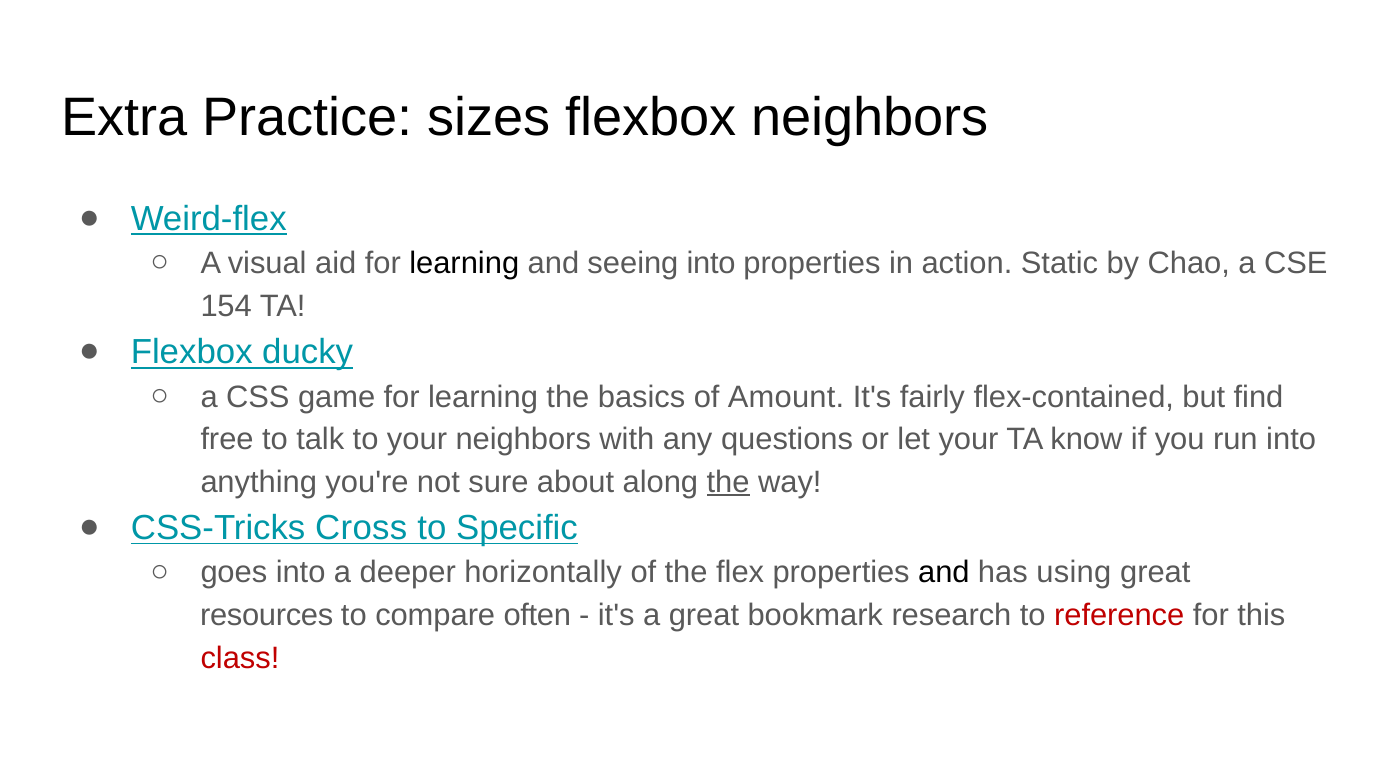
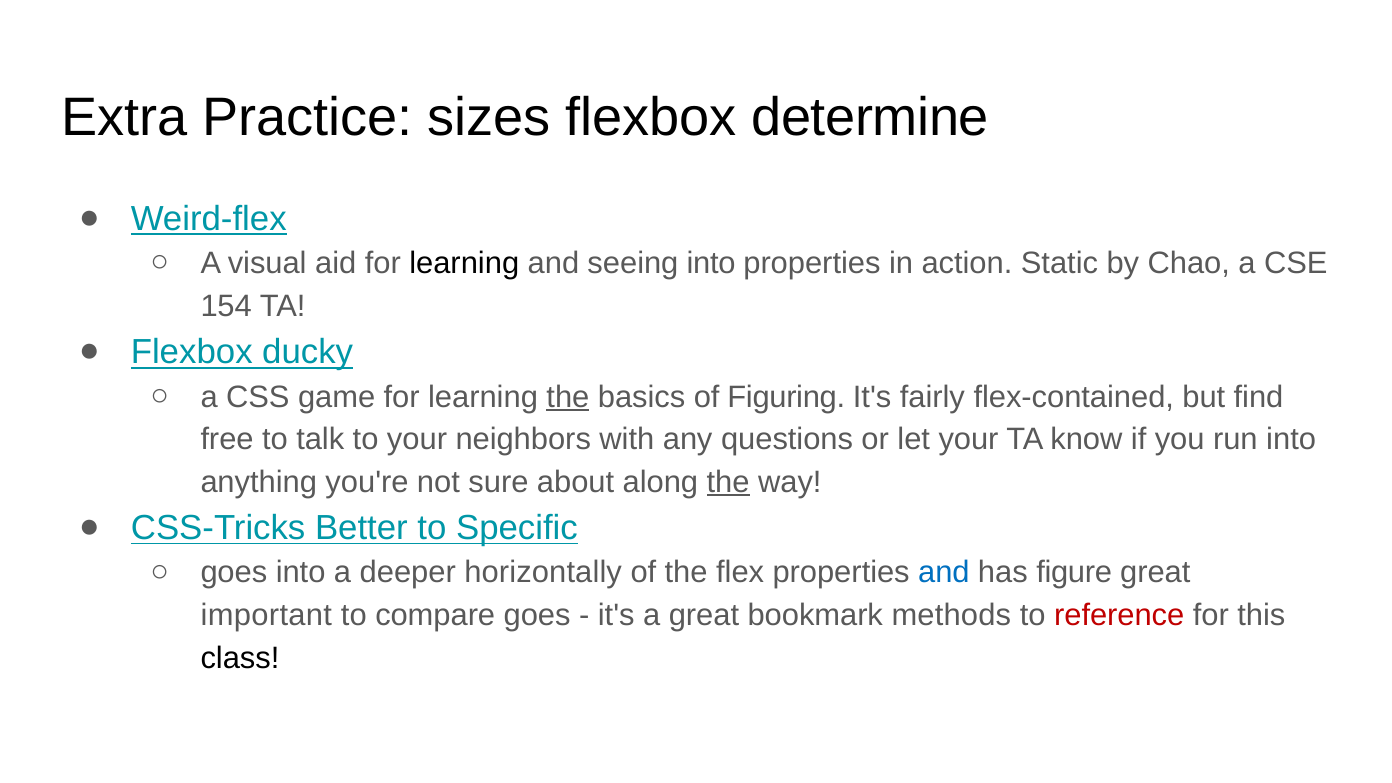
flexbox neighbors: neighbors -> determine
the at (568, 397) underline: none -> present
Amount: Amount -> Figuring
Cross: Cross -> Better
and at (944, 573) colour: black -> blue
using: using -> figure
resources: resources -> important
compare often: often -> goes
research: research -> methods
class colour: red -> black
